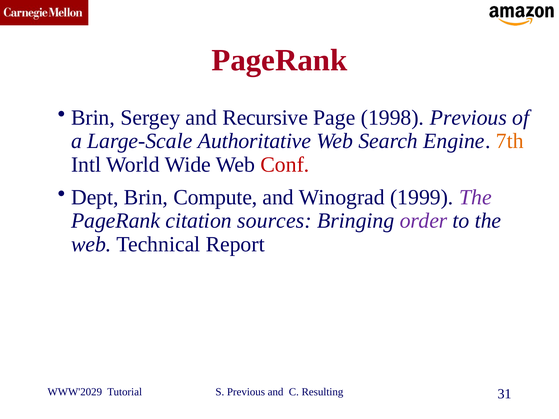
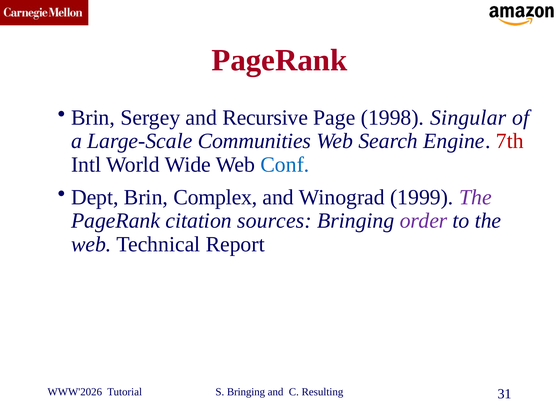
1998 Previous: Previous -> Singular
Authoritative: Authoritative -> Communities
7th colour: orange -> red
Conf colour: red -> blue
Compute: Compute -> Complex
WWW'2029: WWW'2029 -> WWW'2026
S Previous: Previous -> Bringing
